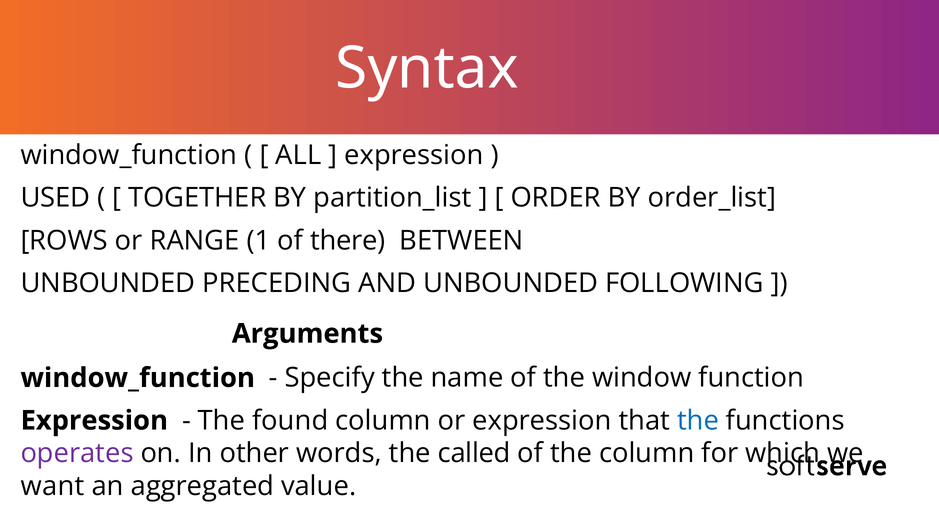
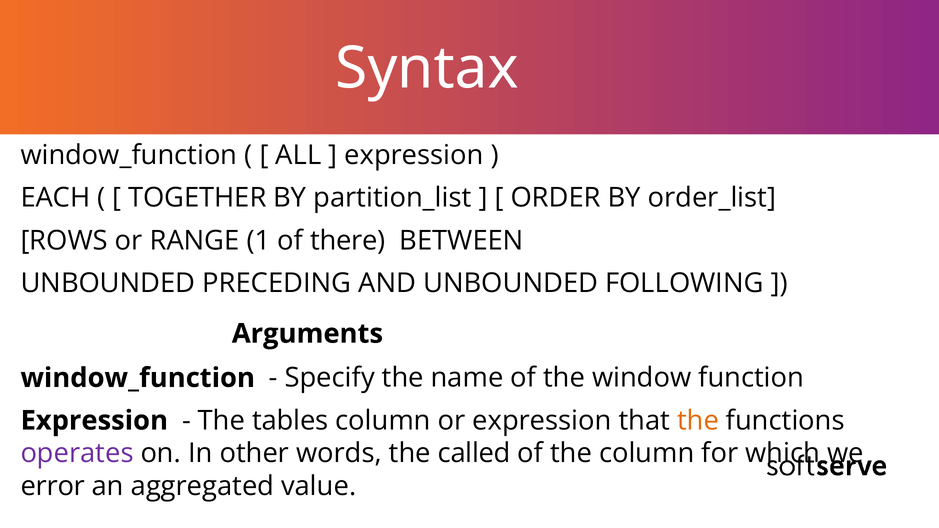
USED: USED -> EACH
found: found -> tables
the at (698, 421) colour: blue -> orange
want: want -> error
